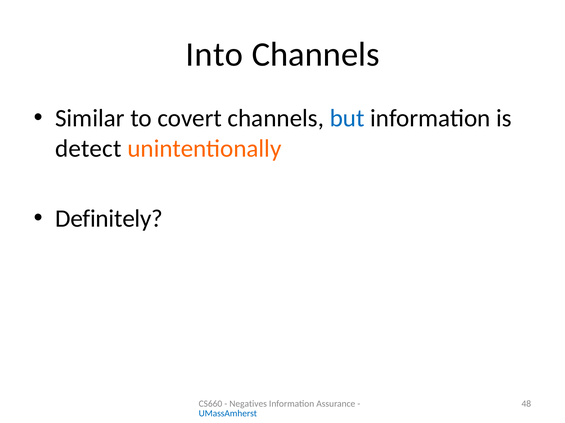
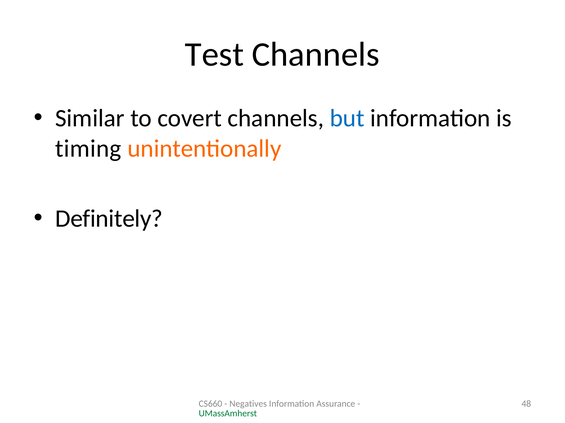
Into: Into -> Test
detect: detect -> timing
UMassAmherst colour: blue -> green
